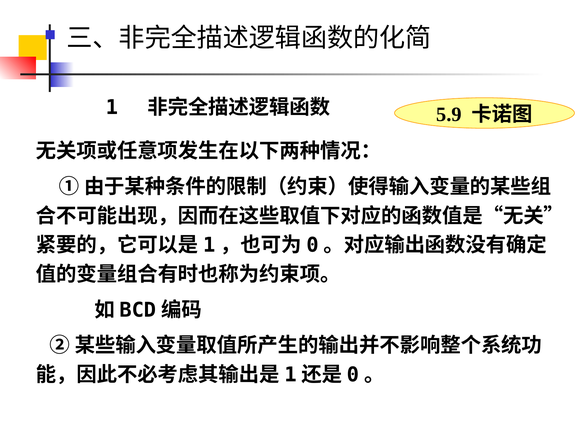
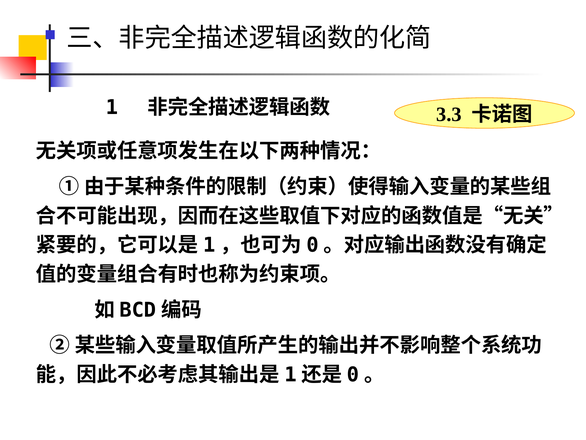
5.9: 5.9 -> 3.3
